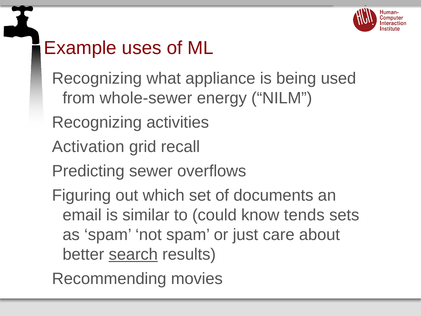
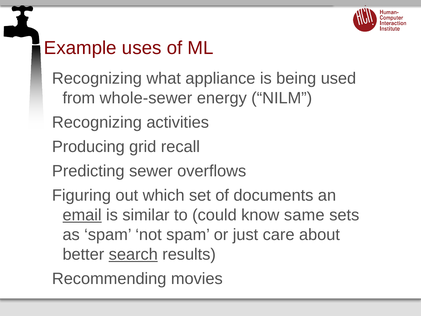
Activation: Activation -> Producing
email underline: none -> present
tends: tends -> same
